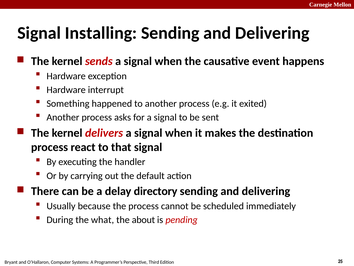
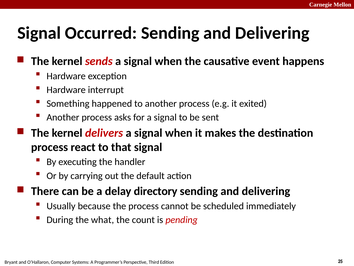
Installing: Installing -> Occurred
about: about -> count
